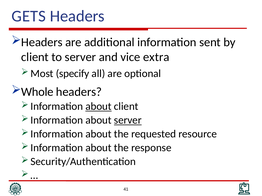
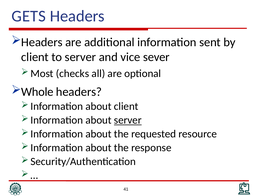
extra: extra -> sever
specify: specify -> checks
about at (98, 107) underline: present -> none
